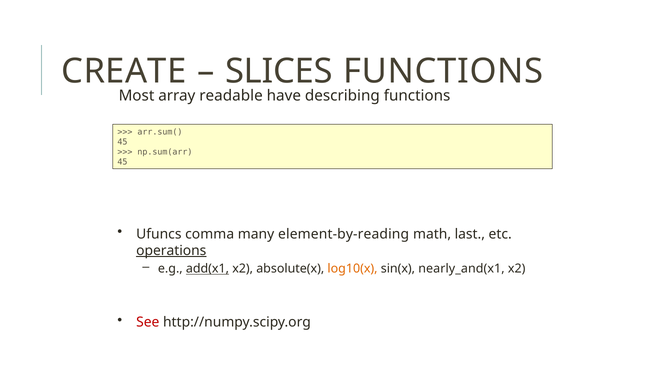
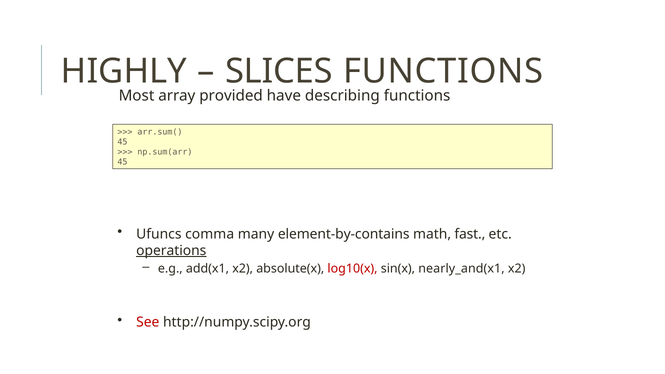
CREATE: CREATE -> HIGHLY
readable: readable -> provided
element-by-reading: element-by-reading -> element-by-contains
last: last -> fast
add(x1 underline: present -> none
log10(x colour: orange -> red
